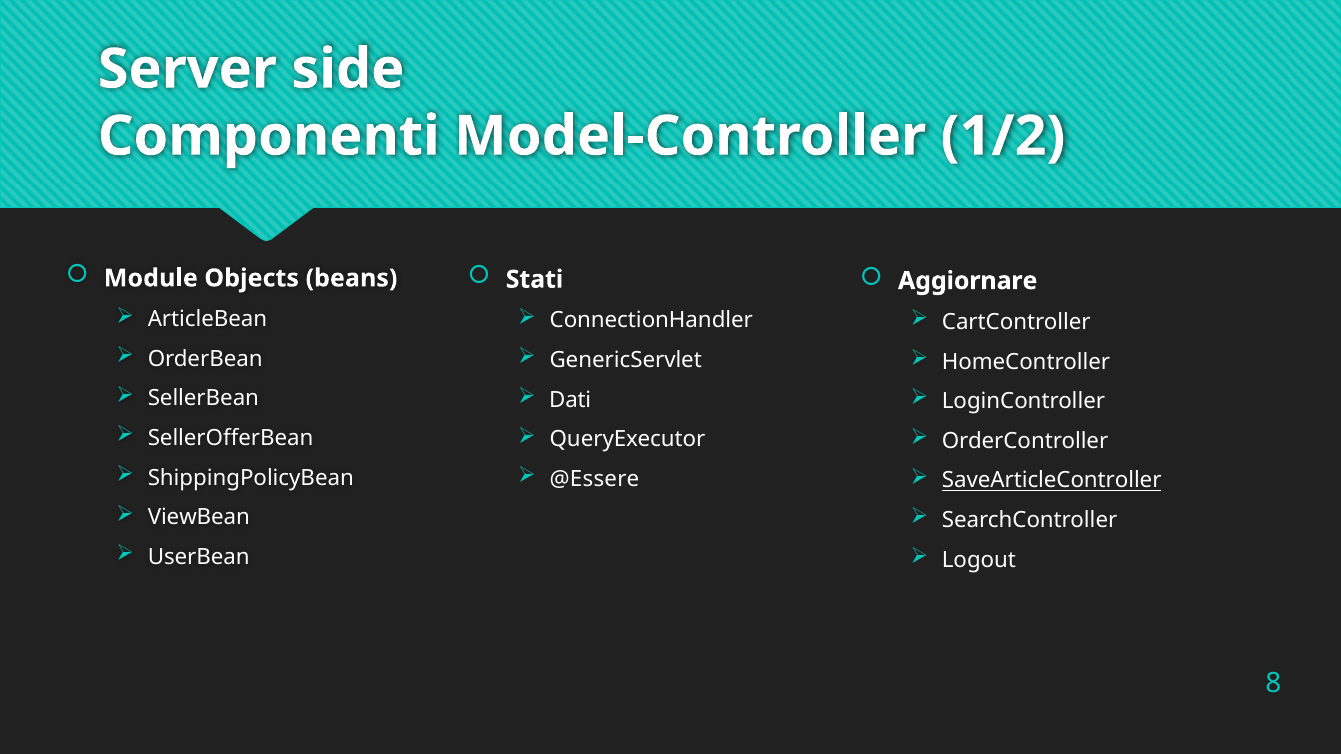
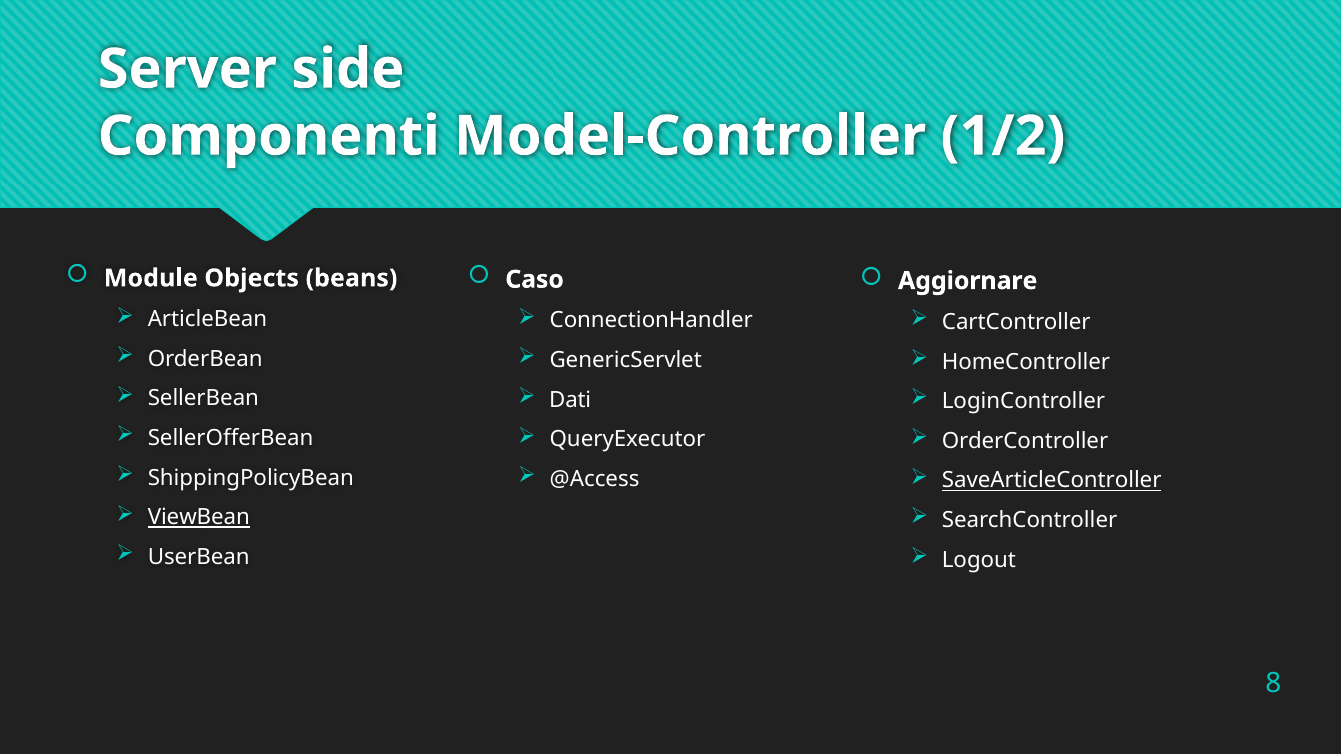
Stati: Stati -> Caso
@Essere: @Essere -> @Access
ViewBean underline: none -> present
